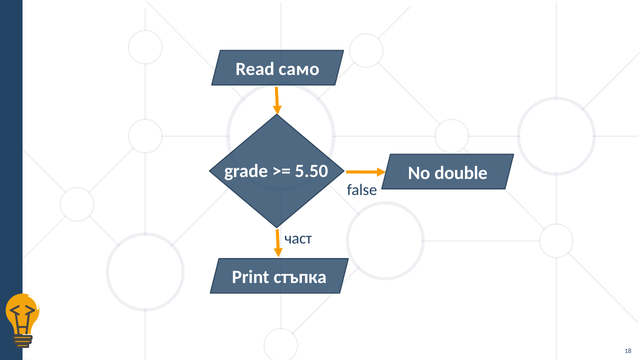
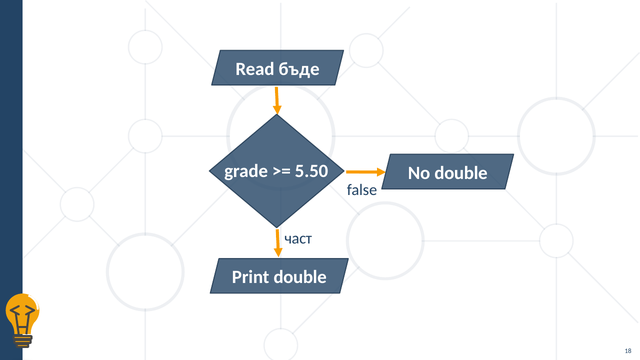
само: само -> бъде
Print стъпка: стъпка -> double
